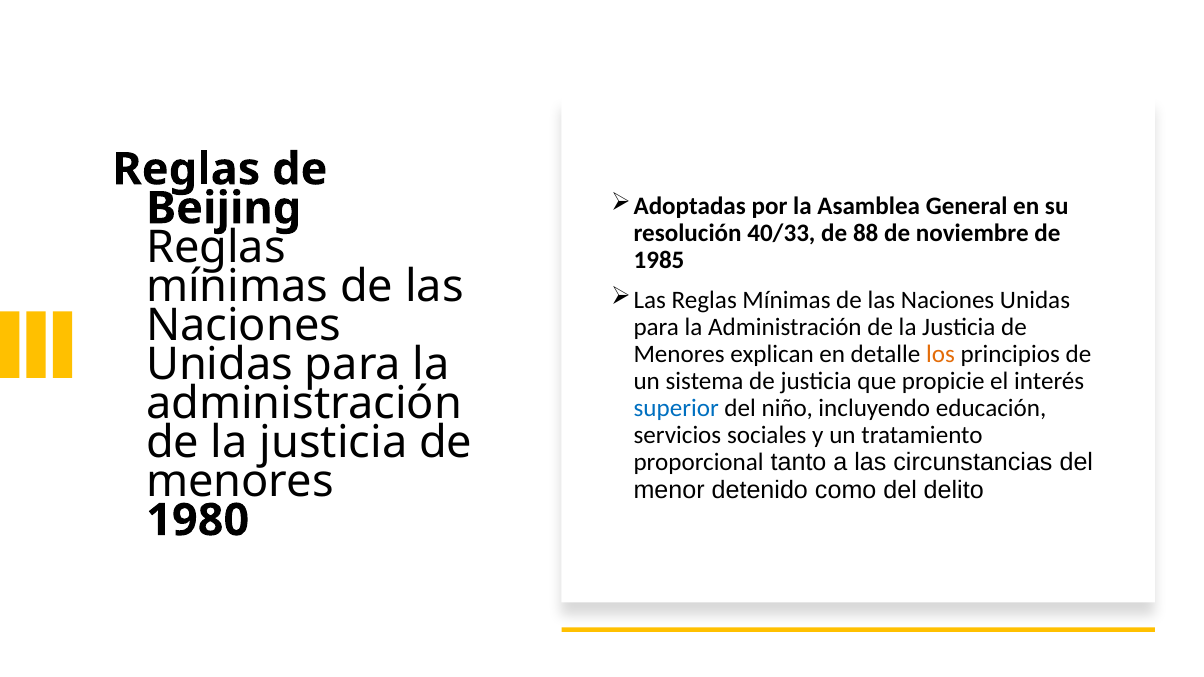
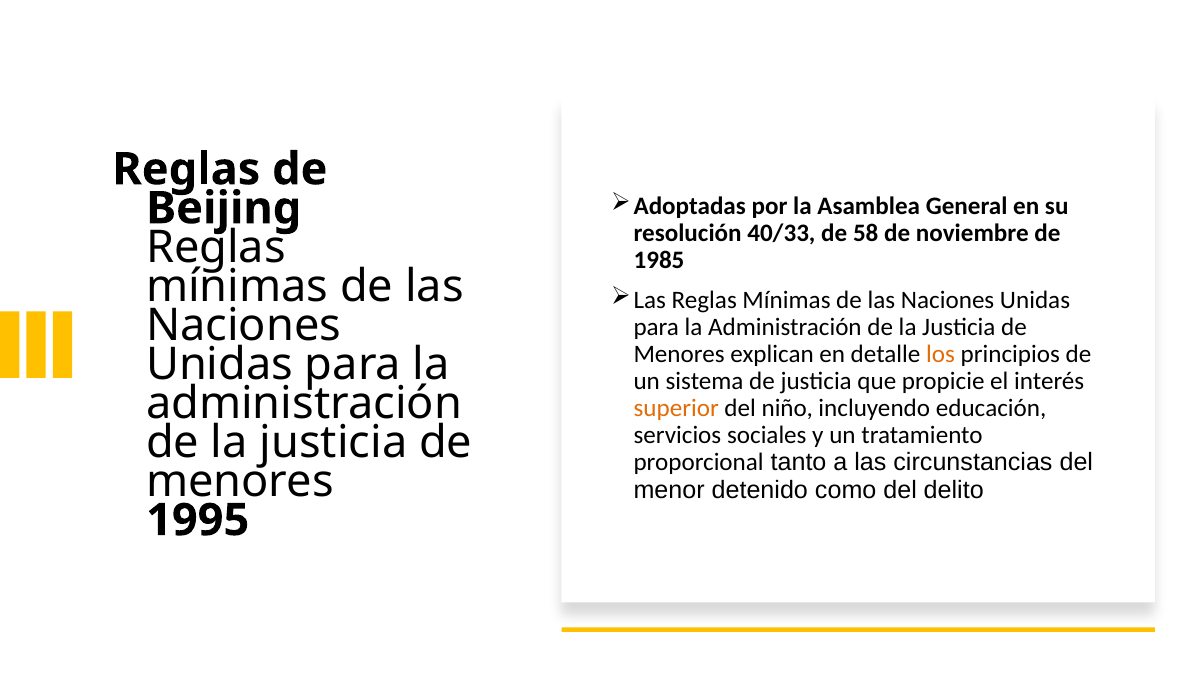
88: 88 -> 58
superior colour: blue -> orange
1980: 1980 -> 1995
